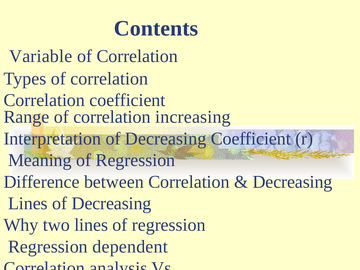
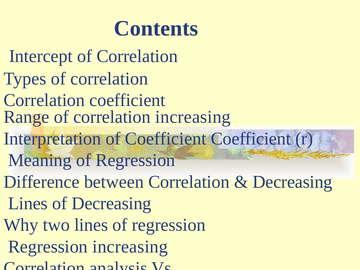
Variable: Variable -> Intercept
Interpretation of Decreasing: Decreasing -> Coefficient
Regression dependent: dependent -> increasing
